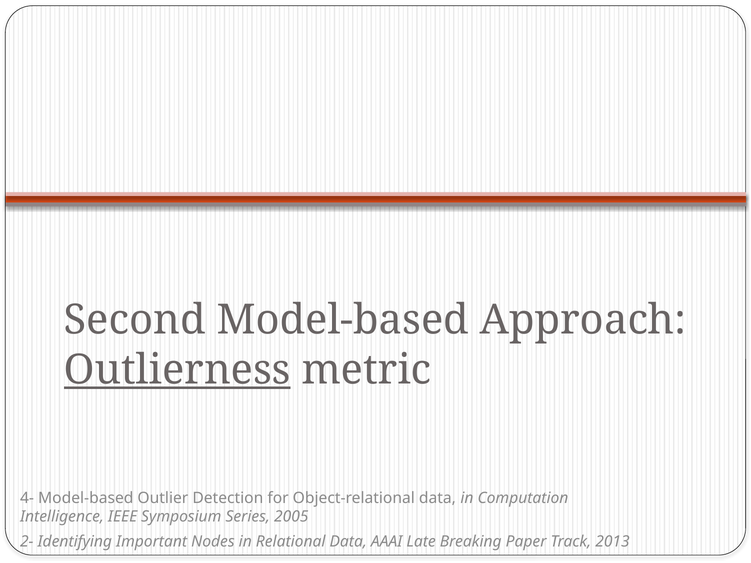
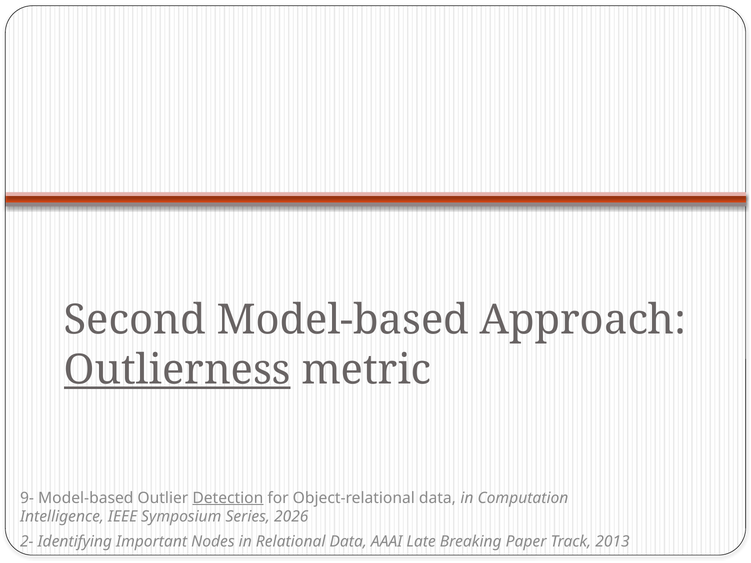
4-: 4- -> 9-
Detection underline: none -> present
2005: 2005 -> 2026
